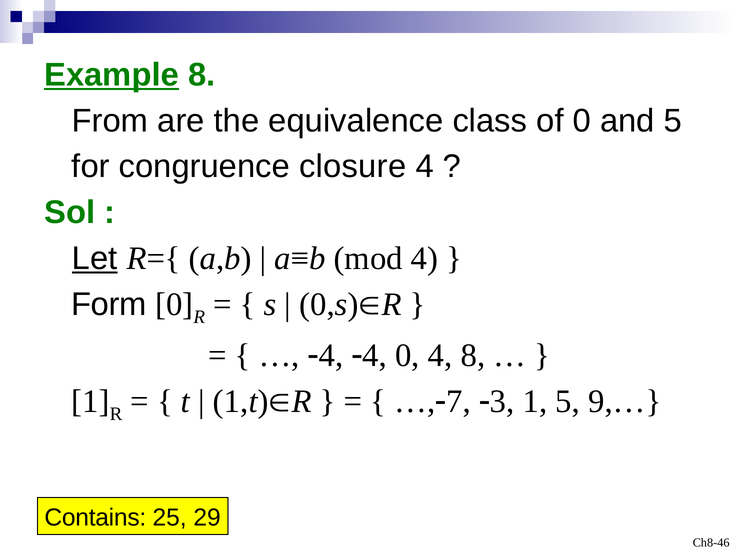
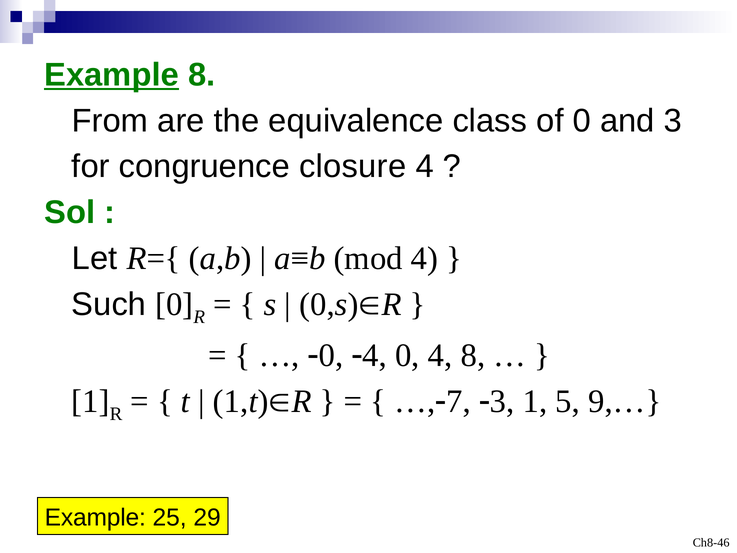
and 5: 5 -> 3
Let underline: present -> none
Form: Form -> Such
4 at (331, 355): 4 -> 0
Contains at (95, 518): Contains -> Example
